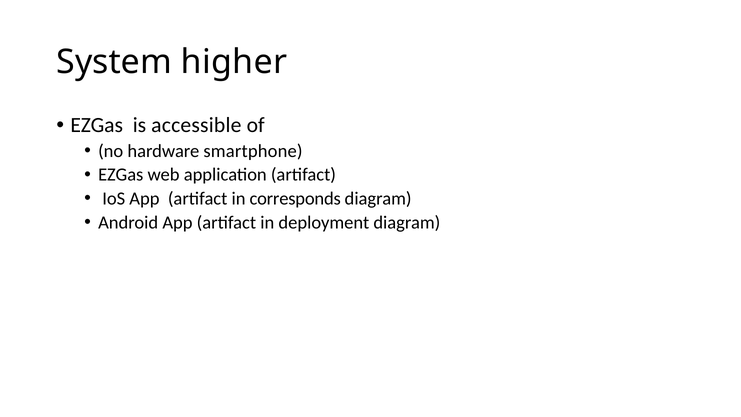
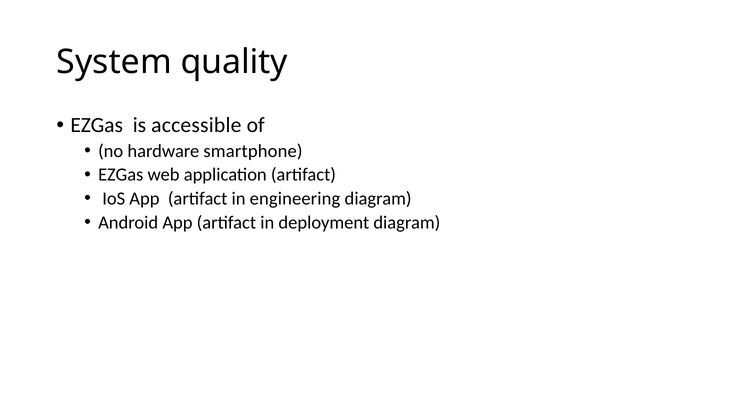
higher: higher -> quality
corresponds: corresponds -> engineering
